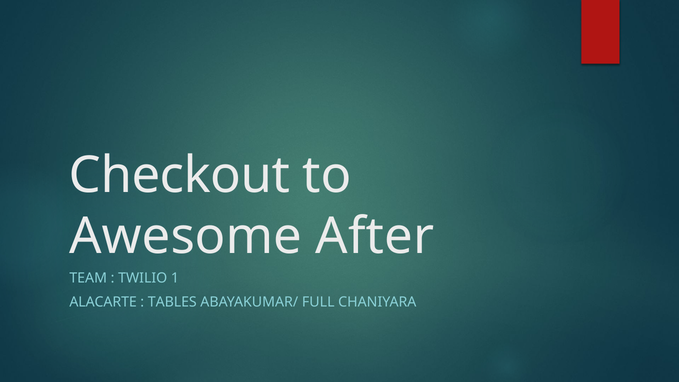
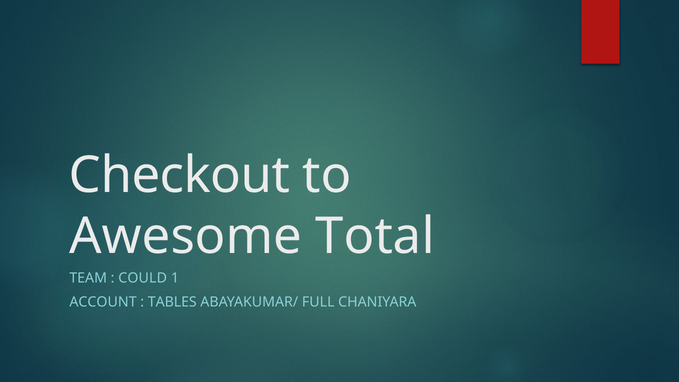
After: After -> Total
TWILIO: TWILIO -> COULD
ALACARTE: ALACARTE -> ACCOUNT
